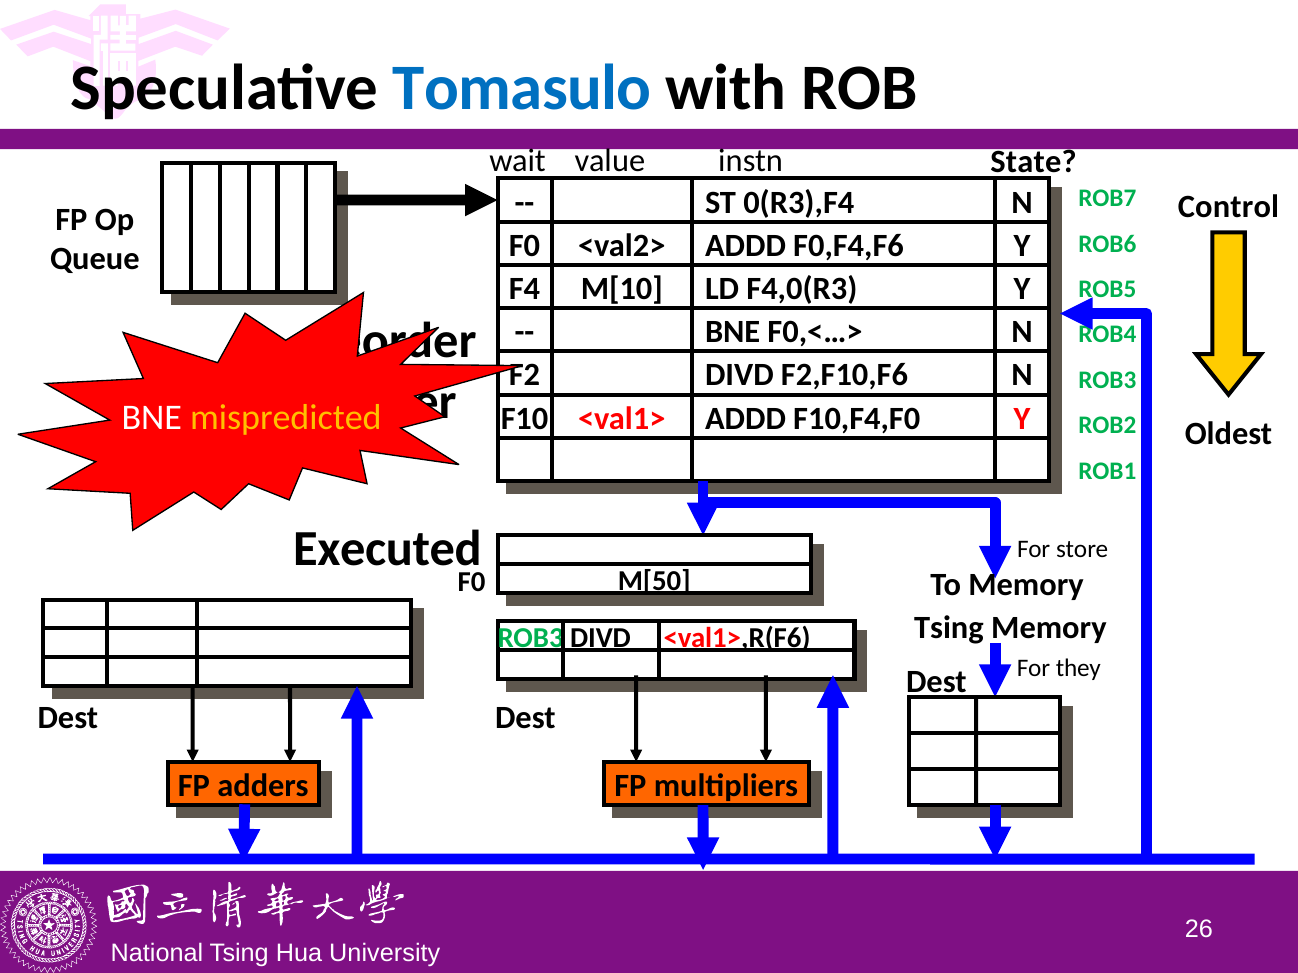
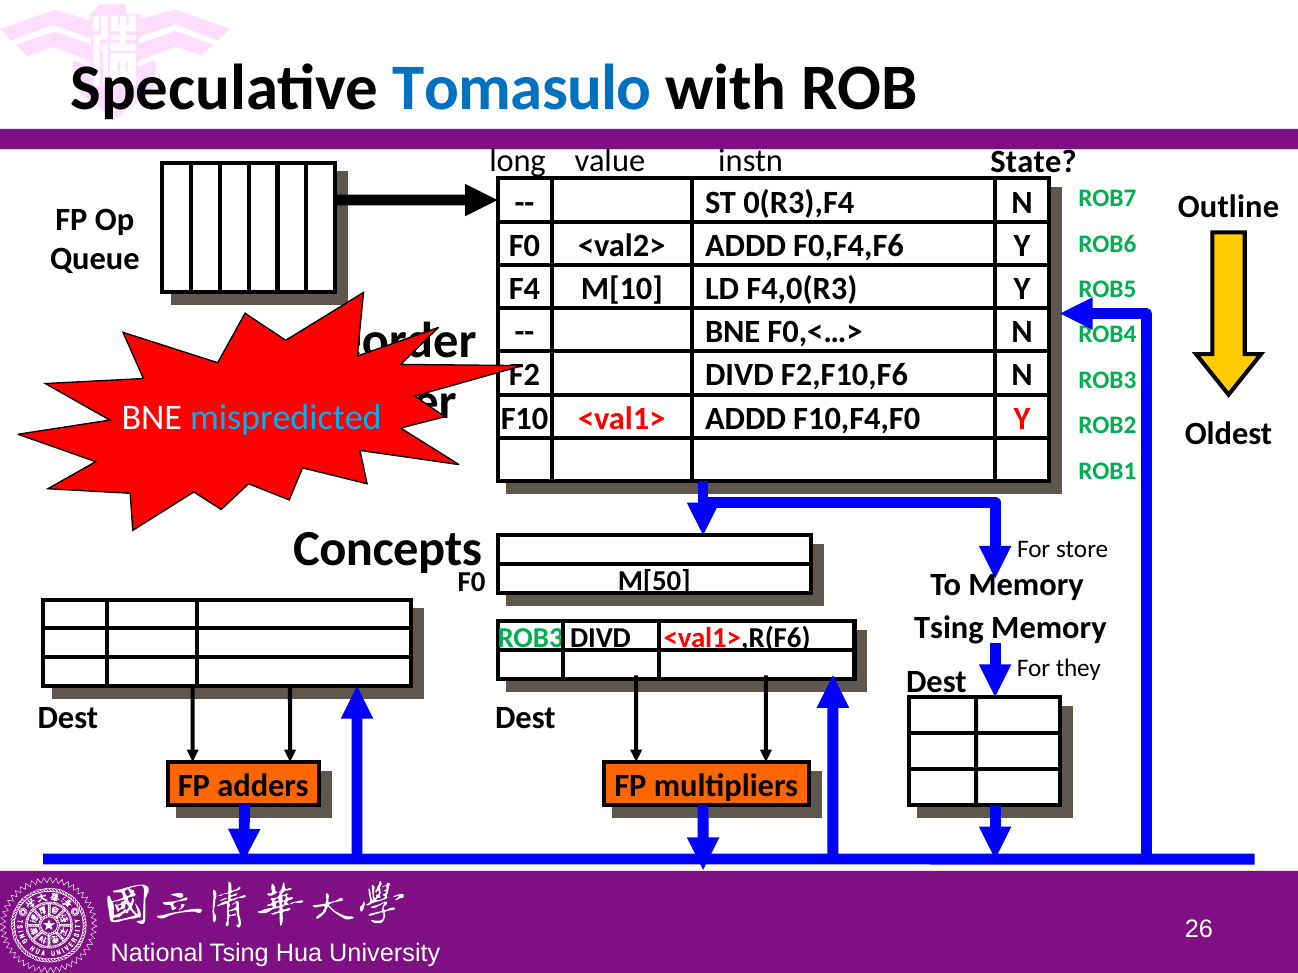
wait: wait -> long
Control: Control -> Outline
mispredicted colour: yellow -> light blue
Executed: Executed -> Concepts
